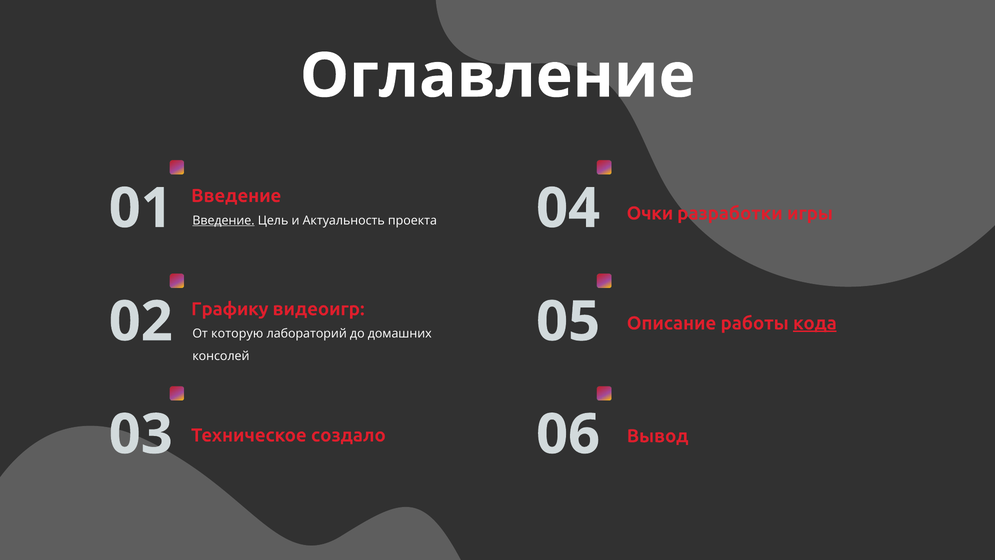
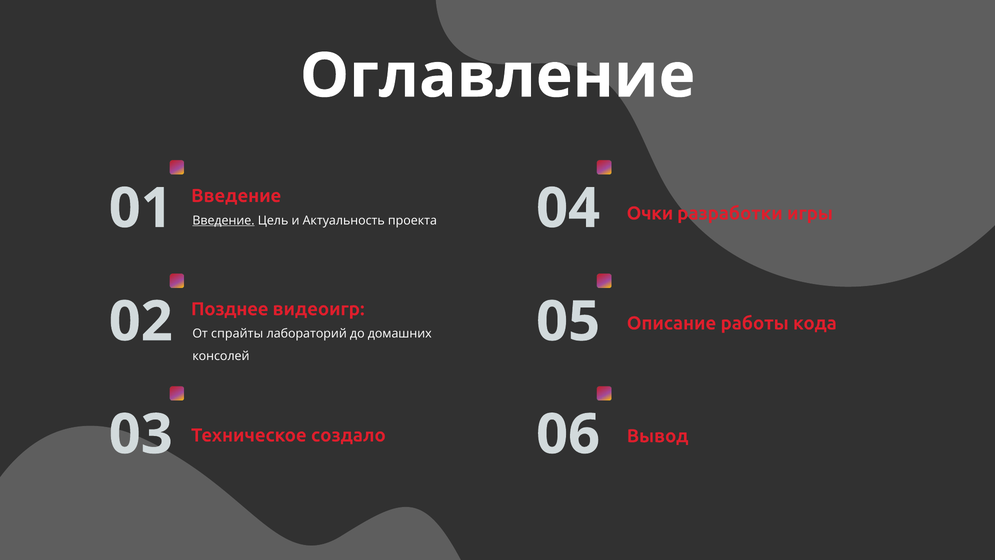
Графику: Графику -> Позднее
кода underline: present -> none
которую: которую -> спрайты
